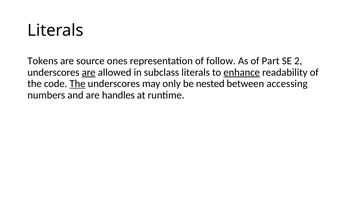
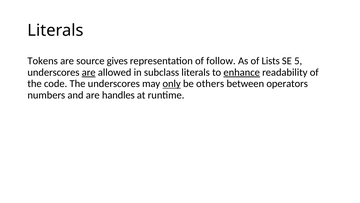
ones: ones -> gives
Part: Part -> Lists
2: 2 -> 5
The at (78, 84) underline: present -> none
only underline: none -> present
nested: nested -> others
accessing: accessing -> operators
